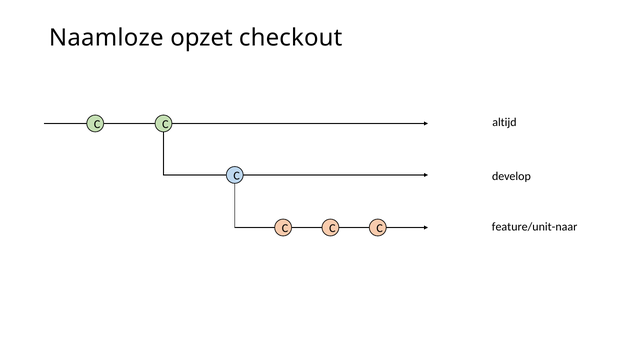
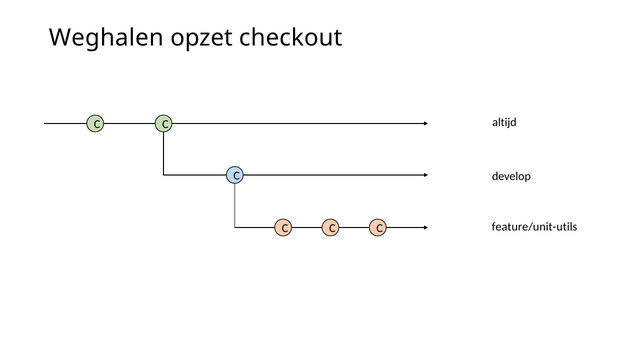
Naamloze: Naamloze -> Weghalen
feature/unit-naar: feature/unit-naar -> feature/unit-utils
